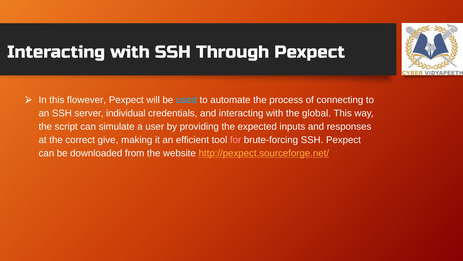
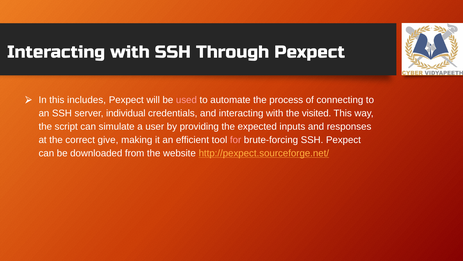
flowever: flowever -> includes
used colour: light blue -> pink
global: global -> visited
